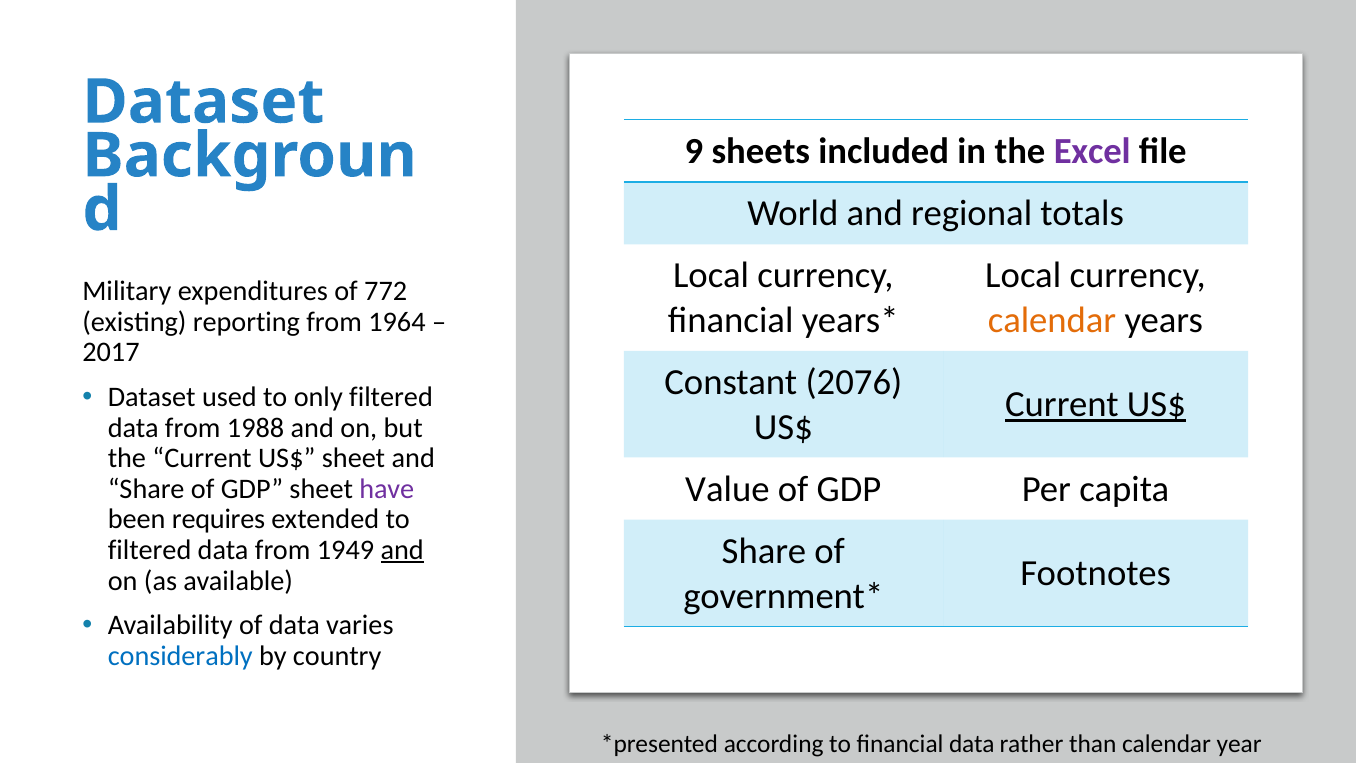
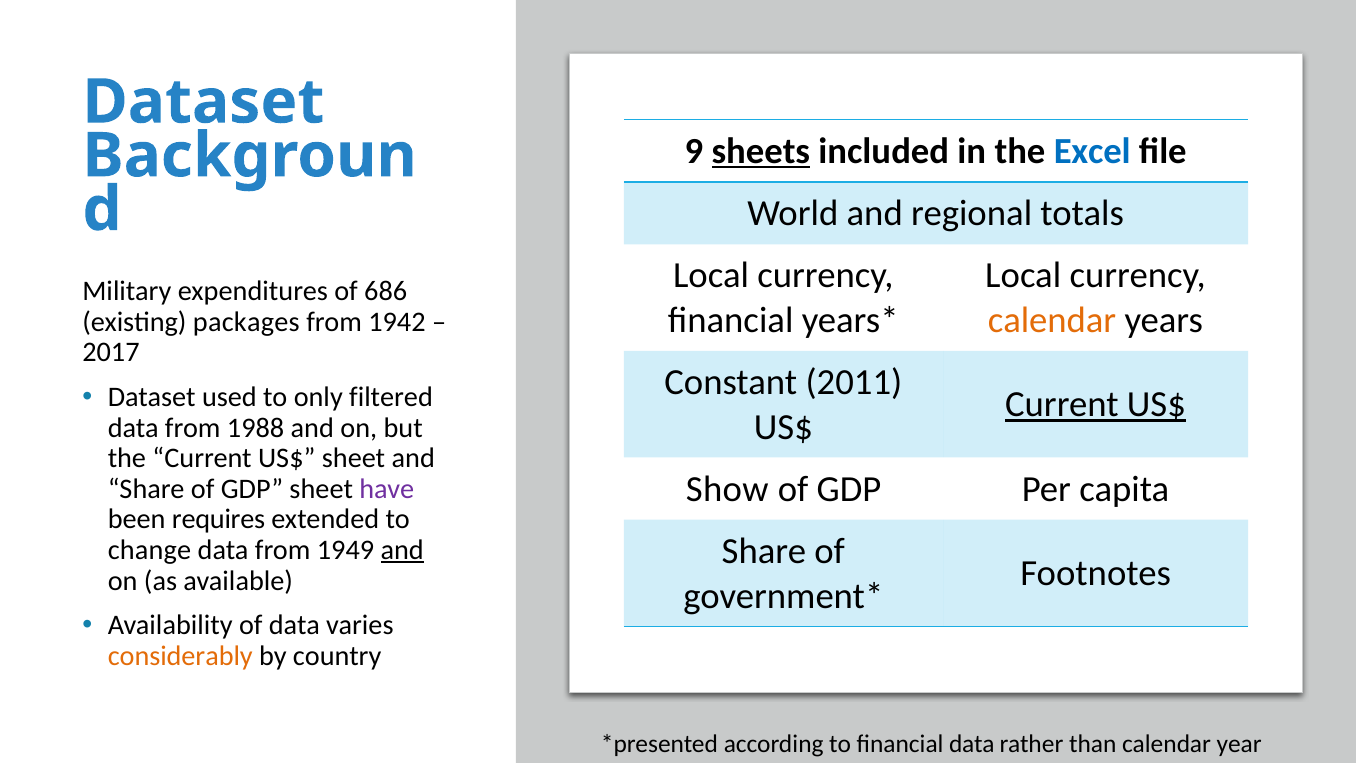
sheets underline: none -> present
Excel colour: purple -> blue
772: 772 -> 686
reporting: reporting -> packages
1964: 1964 -> 1942
2076: 2076 -> 2011
Value: Value -> Show
filtered at (150, 550): filtered -> change
considerably colour: blue -> orange
